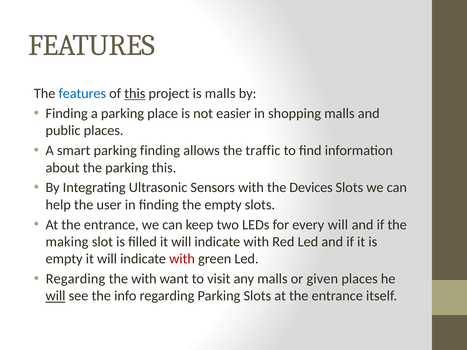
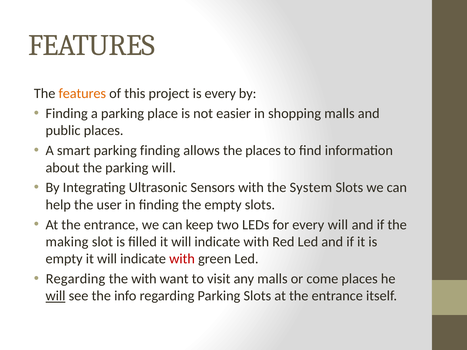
features at (82, 94) colour: blue -> orange
this at (135, 94) underline: present -> none
is malls: malls -> every
the traffic: traffic -> places
parking this: this -> will
Devices: Devices -> System
given: given -> come
